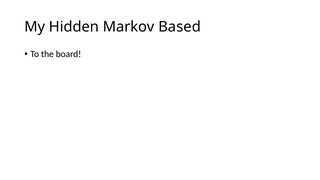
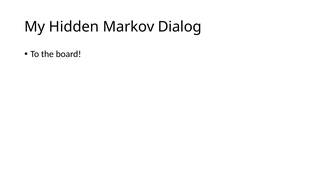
Based: Based -> Dialog
